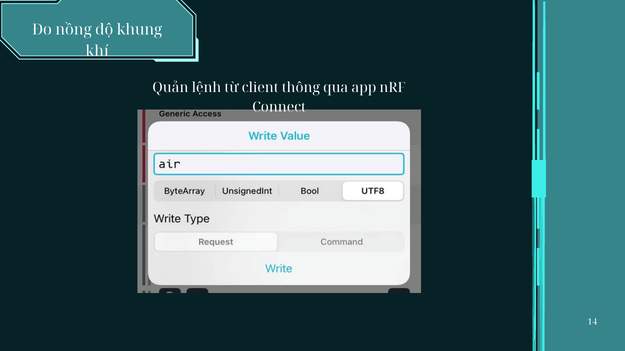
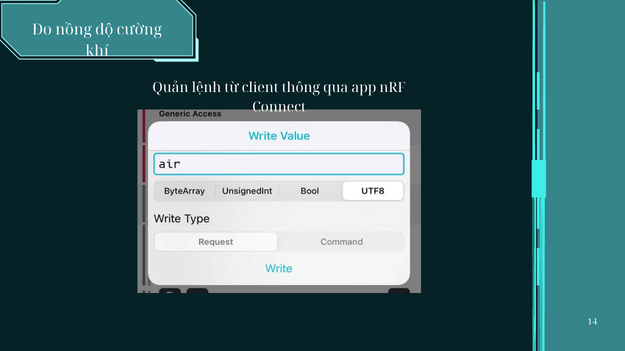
khung: khung -> cường
